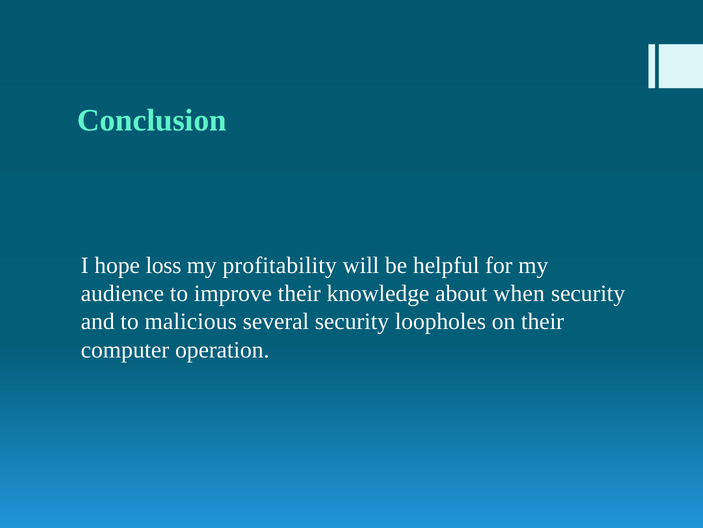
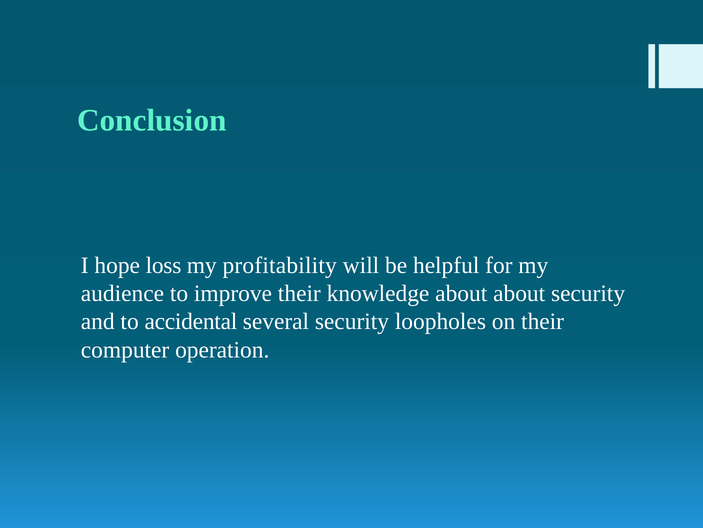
about when: when -> about
malicious: malicious -> accidental
